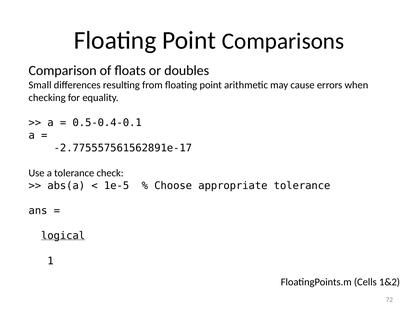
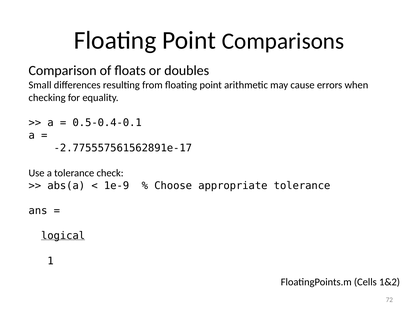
1e-5: 1e-5 -> 1e-9
